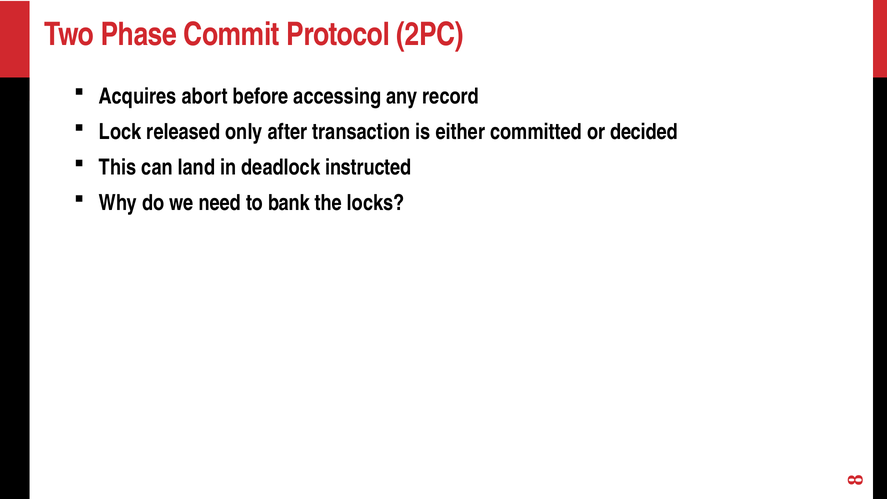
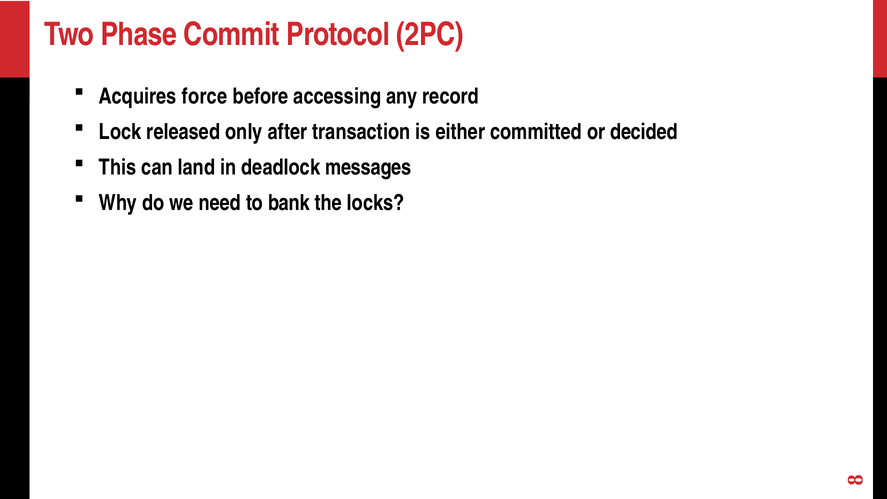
abort: abort -> force
instructed: instructed -> messages
